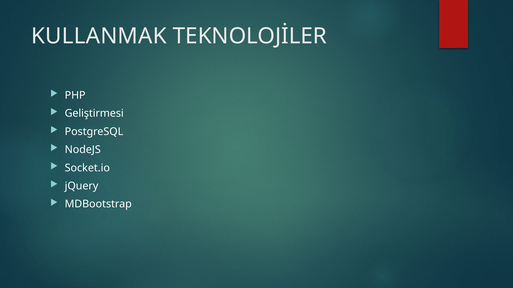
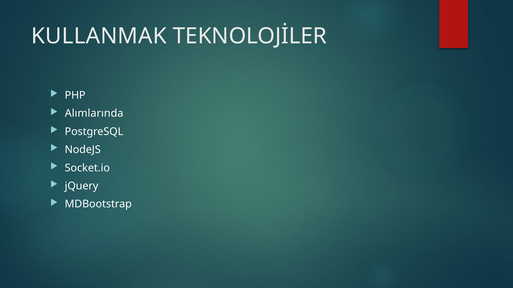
Geliştirmesi: Geliştirmesi -> Alımlarında
